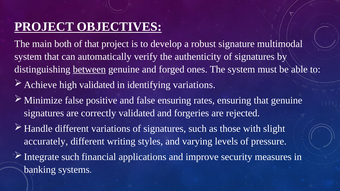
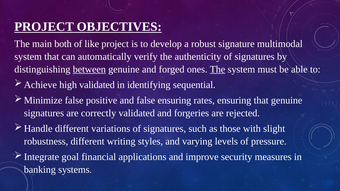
of that: that -> like
The at (218, 69) underline: none -> present
identifying variations: variations -> sequential
accurately: accurately -> robustness
such at (70, 157): such -> goal
